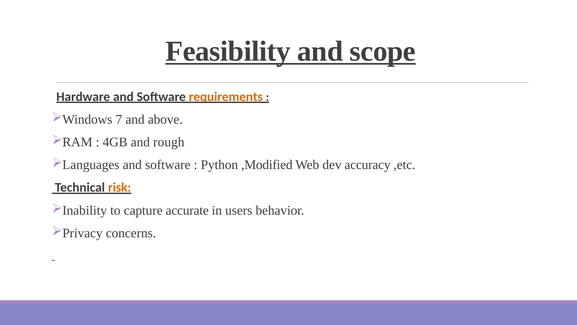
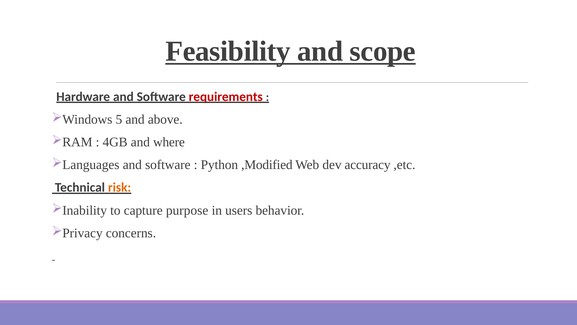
requirements colour: orange -> red
7: 7 -> 5
rough: rough -> where
accurate: accurate -> purpose
